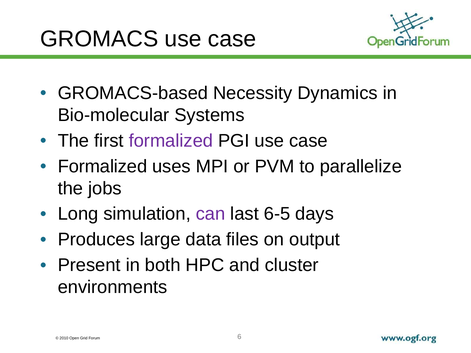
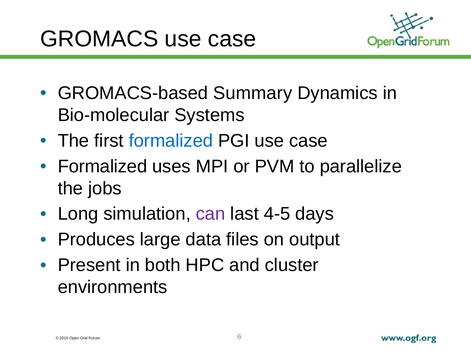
Necessity: Necessity -> Summary
formalized at (171, 141) colour: purple -> blue
6-5: 6-5 -> 4-5
